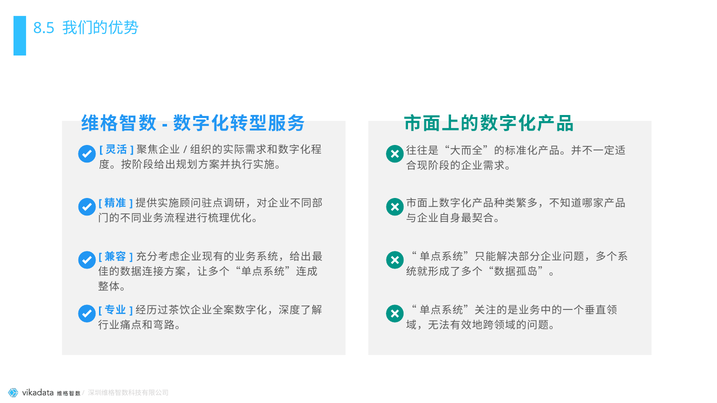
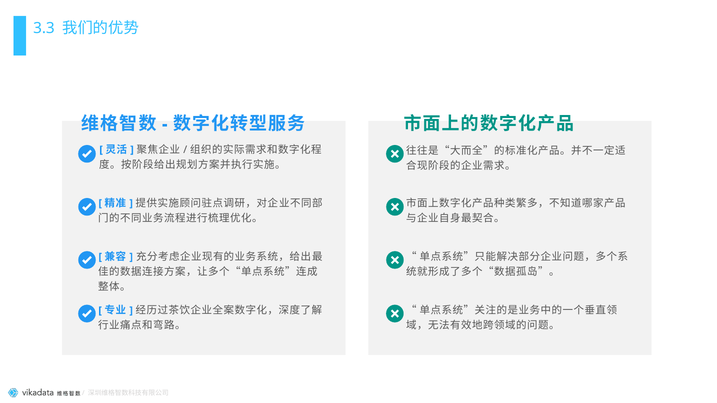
8.5: 8.5 -> 3.3
